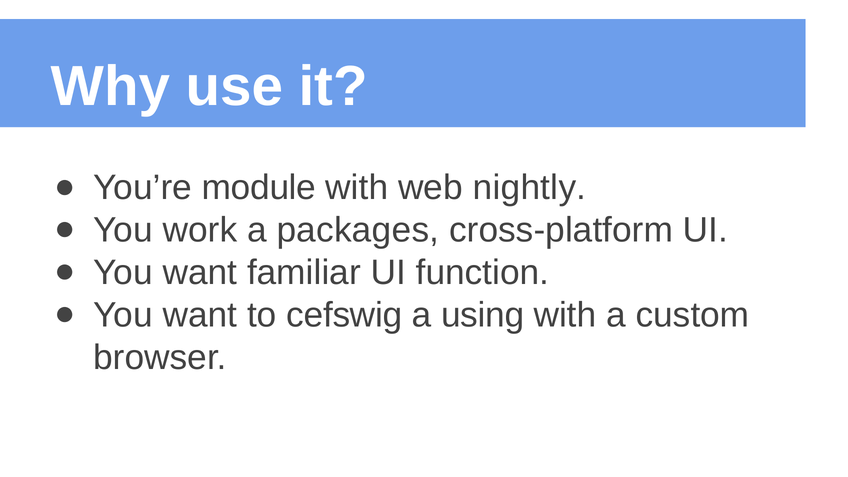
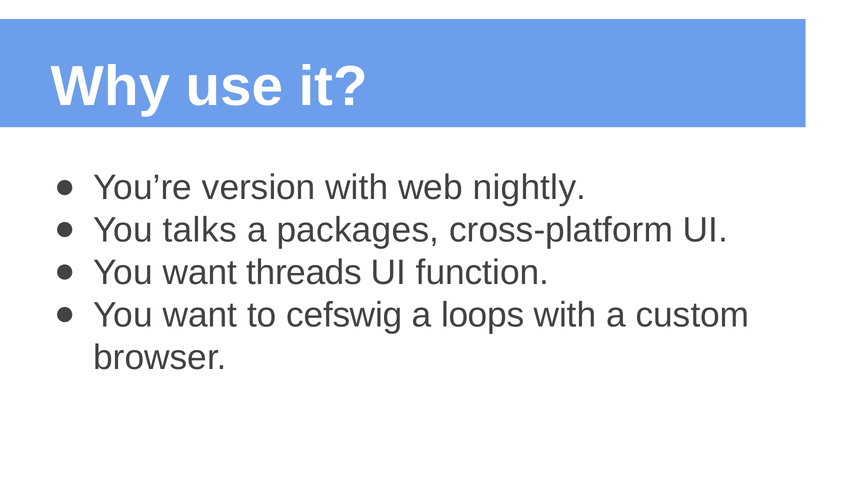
module: module -> version
work: work -> talks
familiar: familiar -> threads
using: using -> loops
